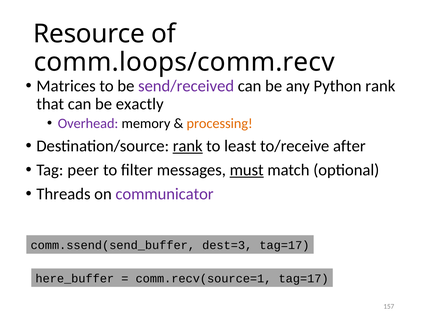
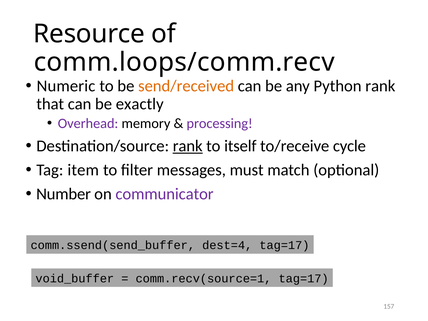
Matrices: Matrices -> Numeric
send/received colour: purple -> orange
processing colour: orange -> purple
least: least -> itself
after: after -> cycle
peer: peer -> item
must underline: present -> none
Threads: Threads -> Number
dest=3: dest=3 -> dest=4
here_buffer: here_buffer -> void_buffer
